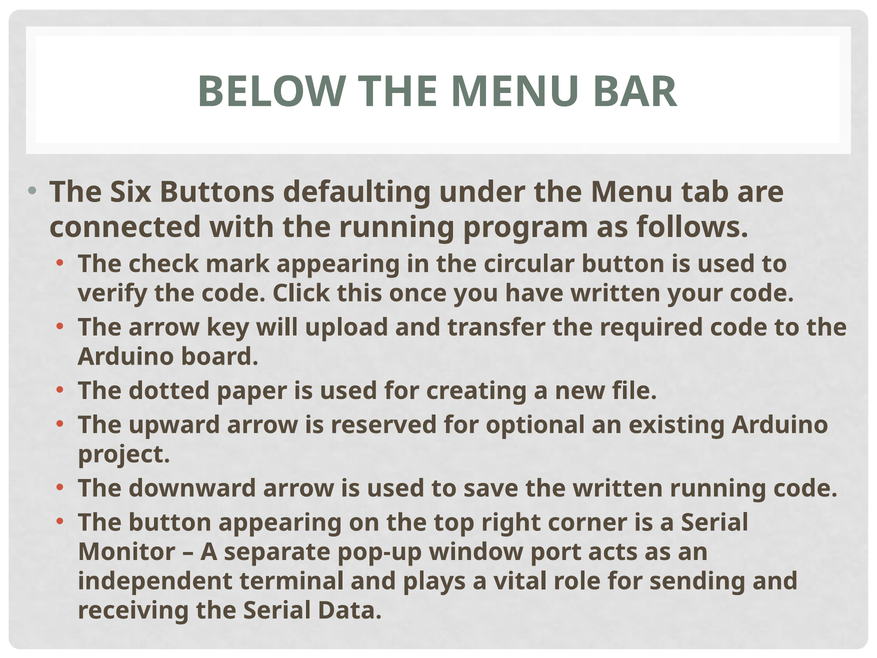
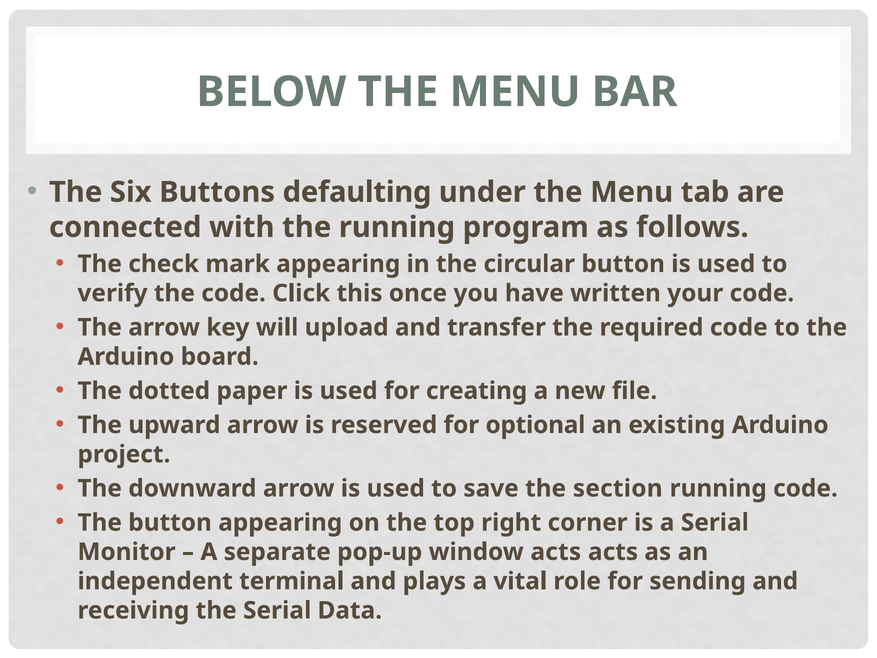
the written: written -> section
window port: port -> acts
